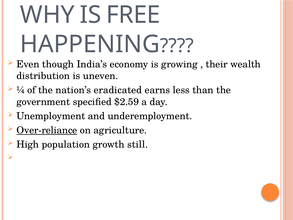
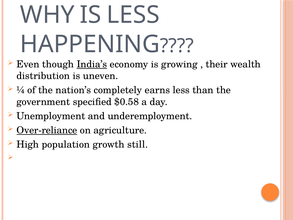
IS FREE: FREE -> LESS
India’s underline: none -> present
eradicated: eradicated -> completely
$2.59: $2.59 -> $0.58
